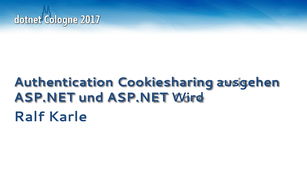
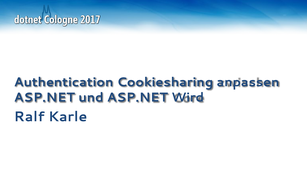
ausgehen: ausgehen -> anpassen
